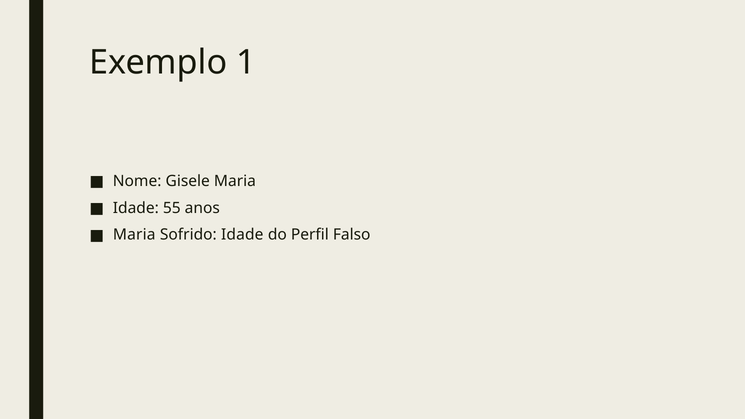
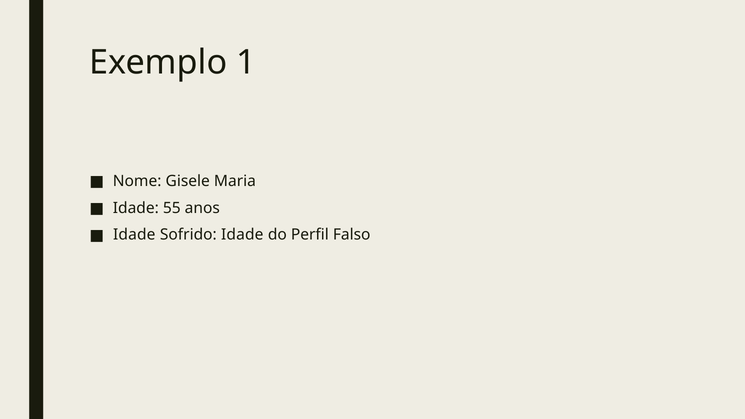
Maria at (134, 235): Maria -> Idade
